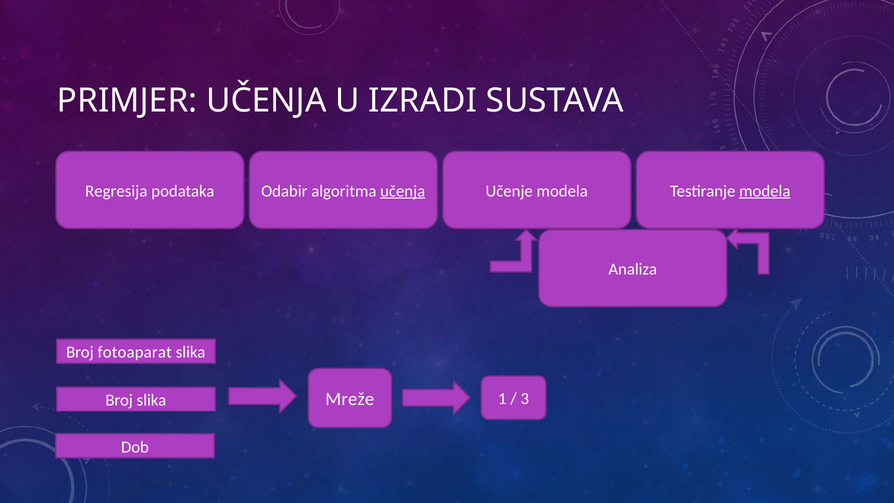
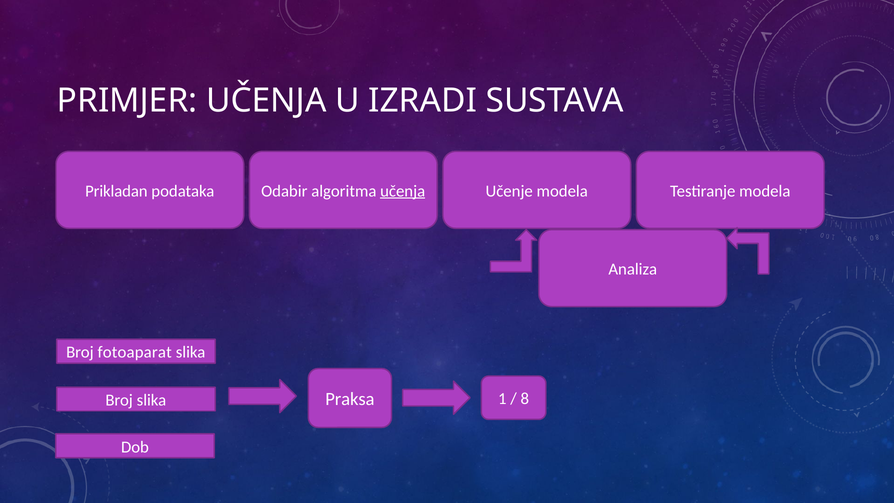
Regresija: Regresija -> Prikladan
modela at (765, 191) underline: present -> none
Mreže: Mreže -> Praksa
3: 3 -> 8
